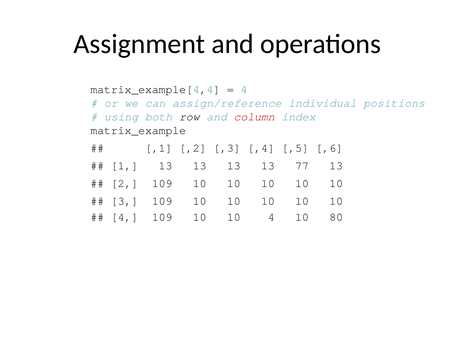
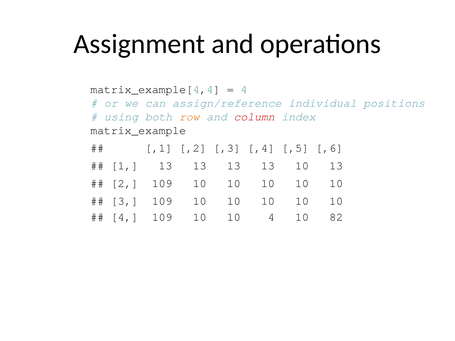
row colour: black -> orange
13 77: 77 -> 10
80: 80 -> 82
